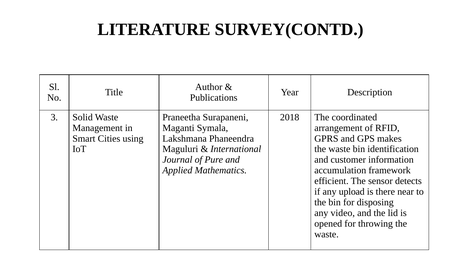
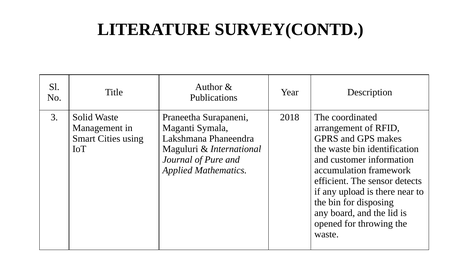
video: video -> board
